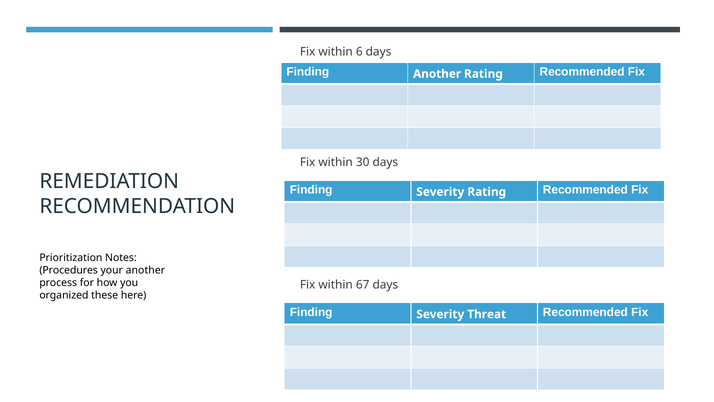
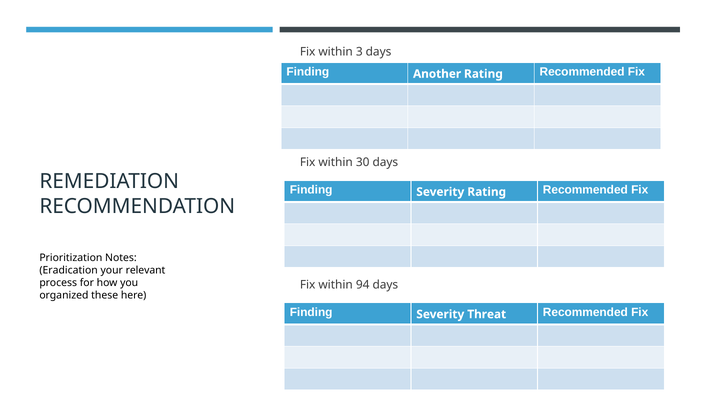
6: 6 -> 3
Procedures: Procedures -> Eradication
your another: another -> relevant
67: 67 -> 94
